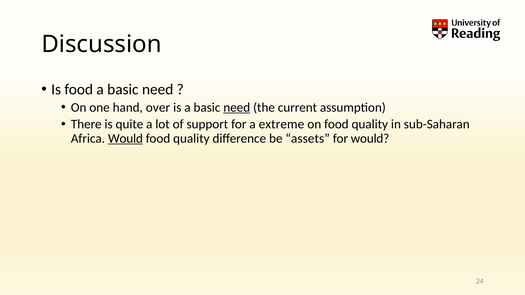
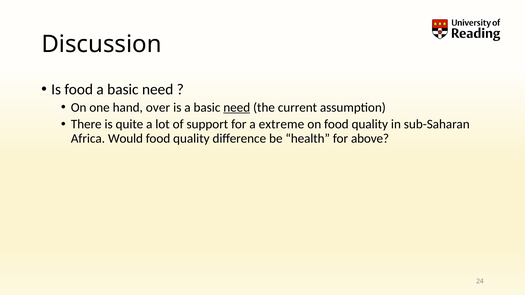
Would at (125, 139) underline: present -> none
assets: assets -> health
for would: would -> above
